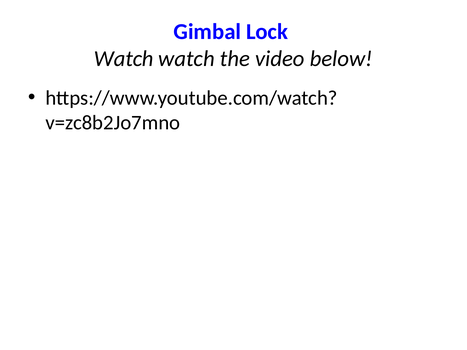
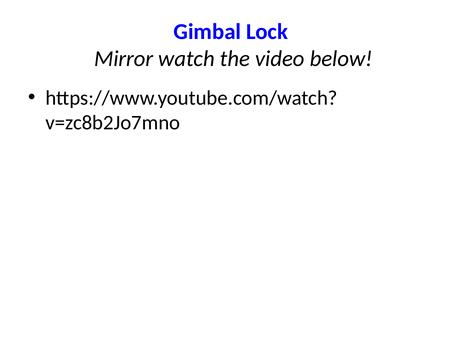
Watch at (124, 59): Watch -> Mirror
